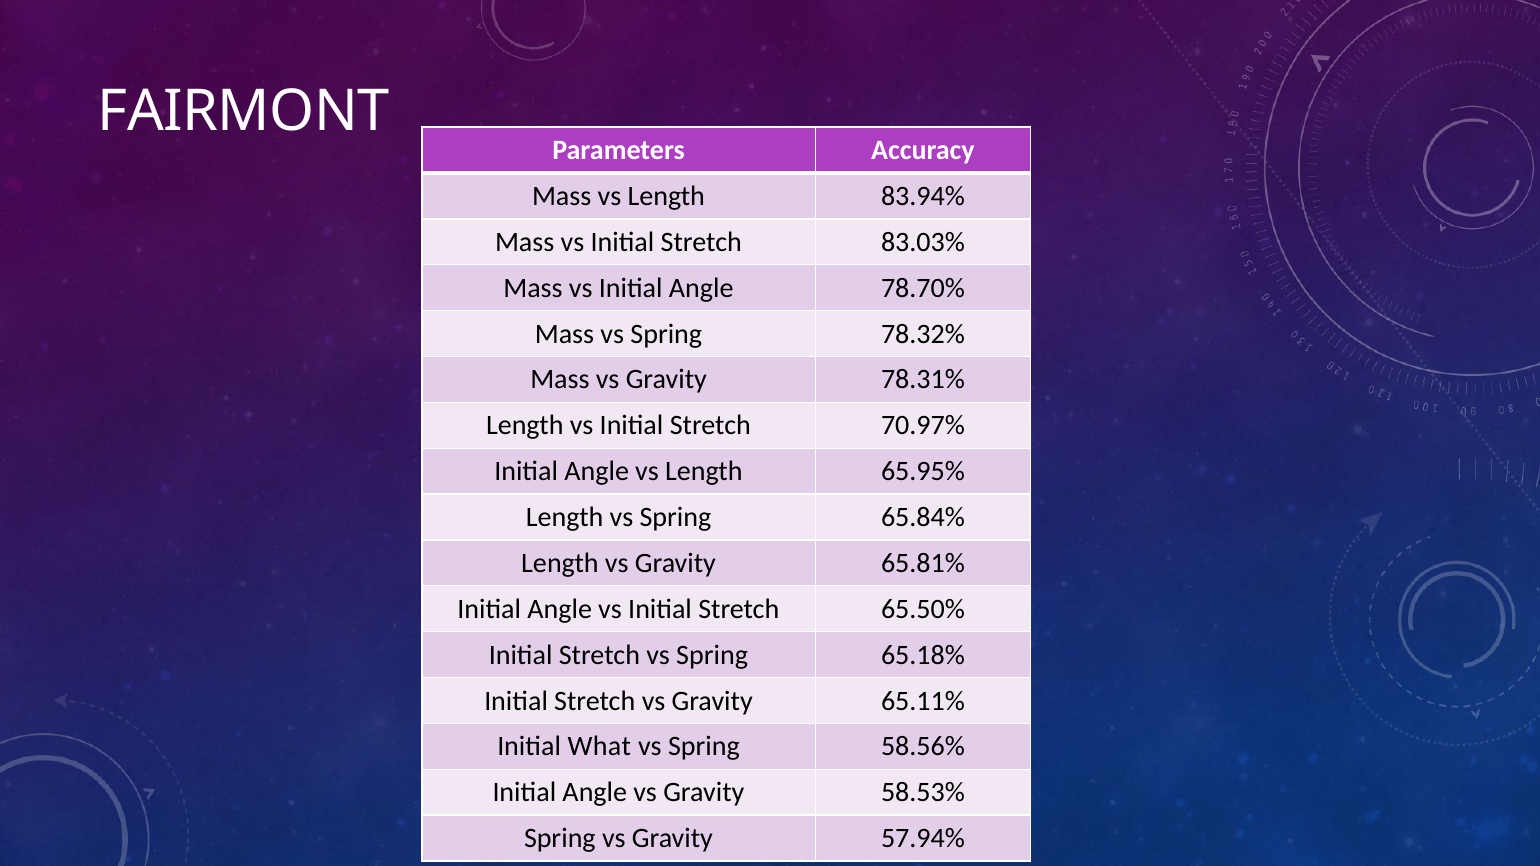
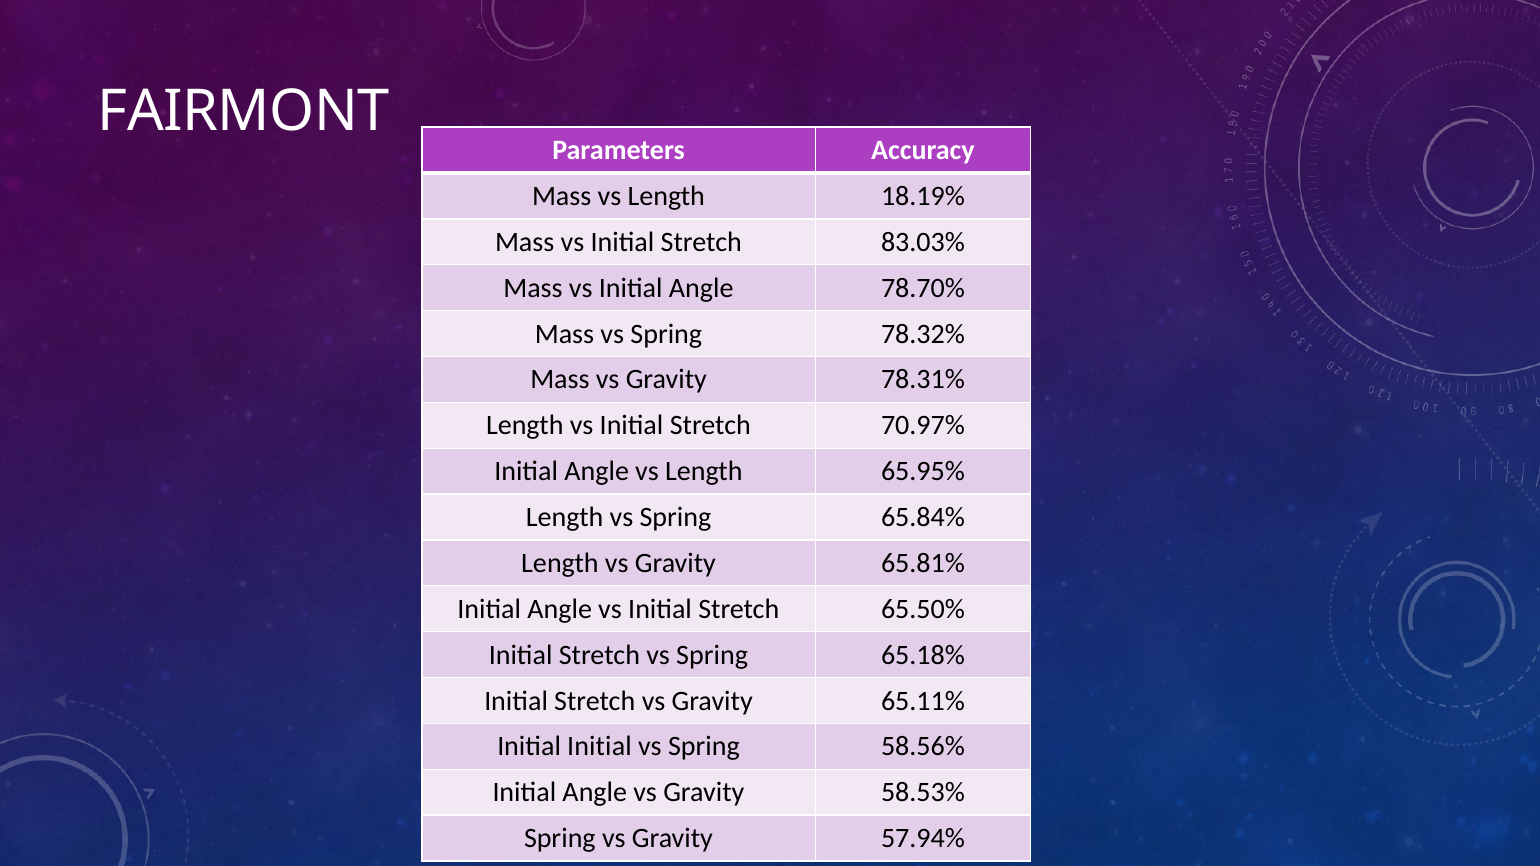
83.94%: 83.94% -> 18.19%
Initial What: What -> Initial
